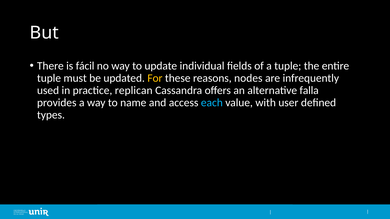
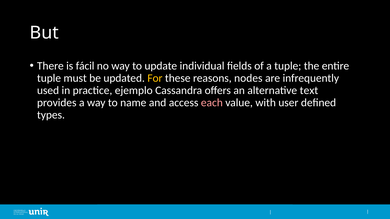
replican: replican -> ejemplo
falla: falla -> text
each colour: light blue -> pink
